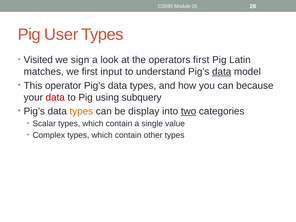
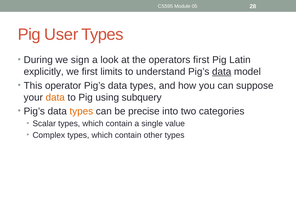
Visited: Visited -> During
matches: matches -> explicitly
input: input -> limits
because: because -> suppose
data at (55, 97) colour: red -> orange
display: display -> precise
two underline: present -> none
